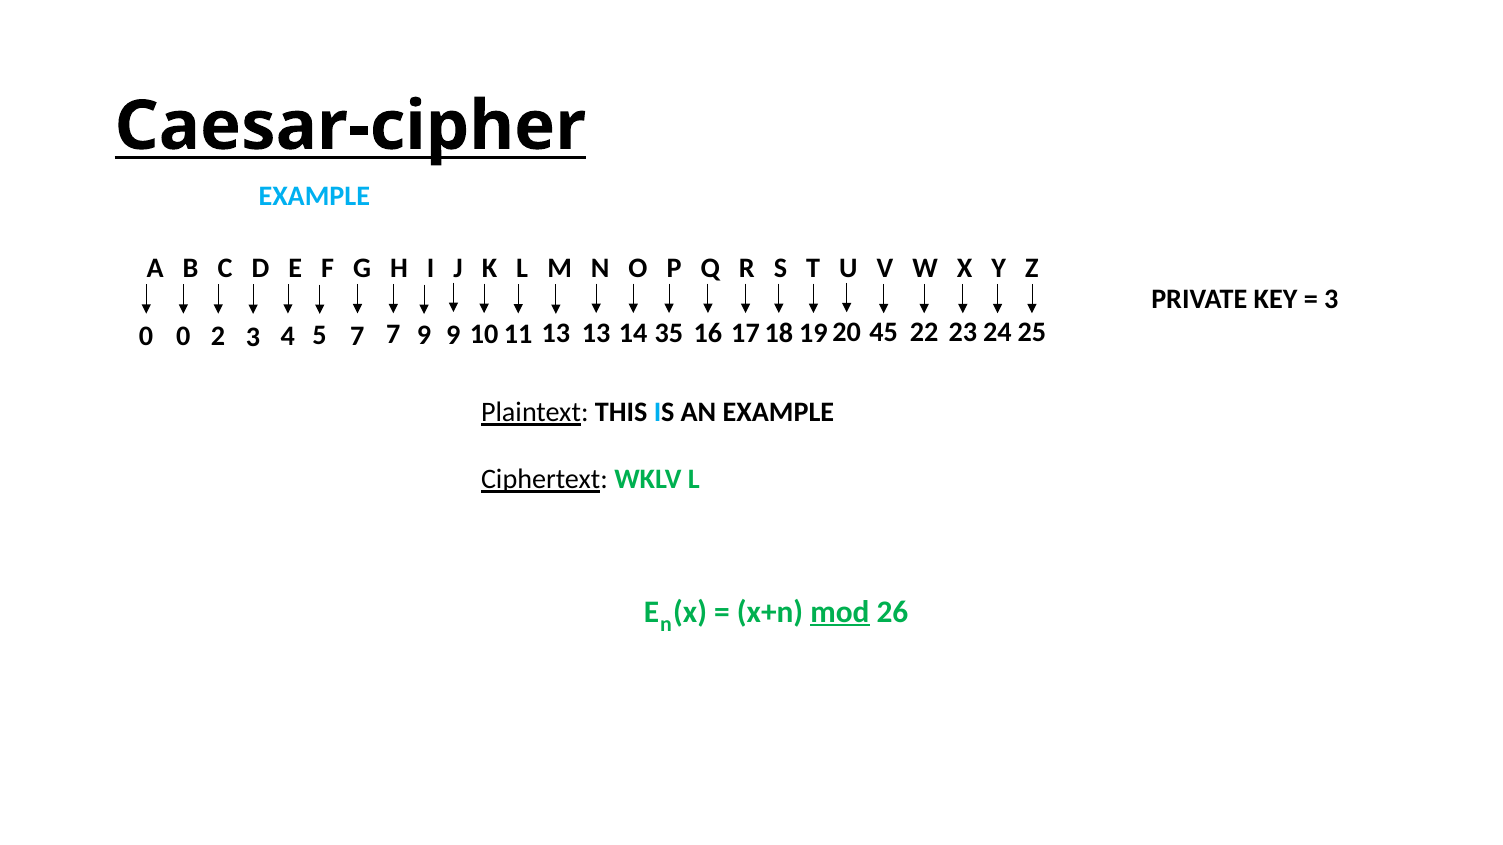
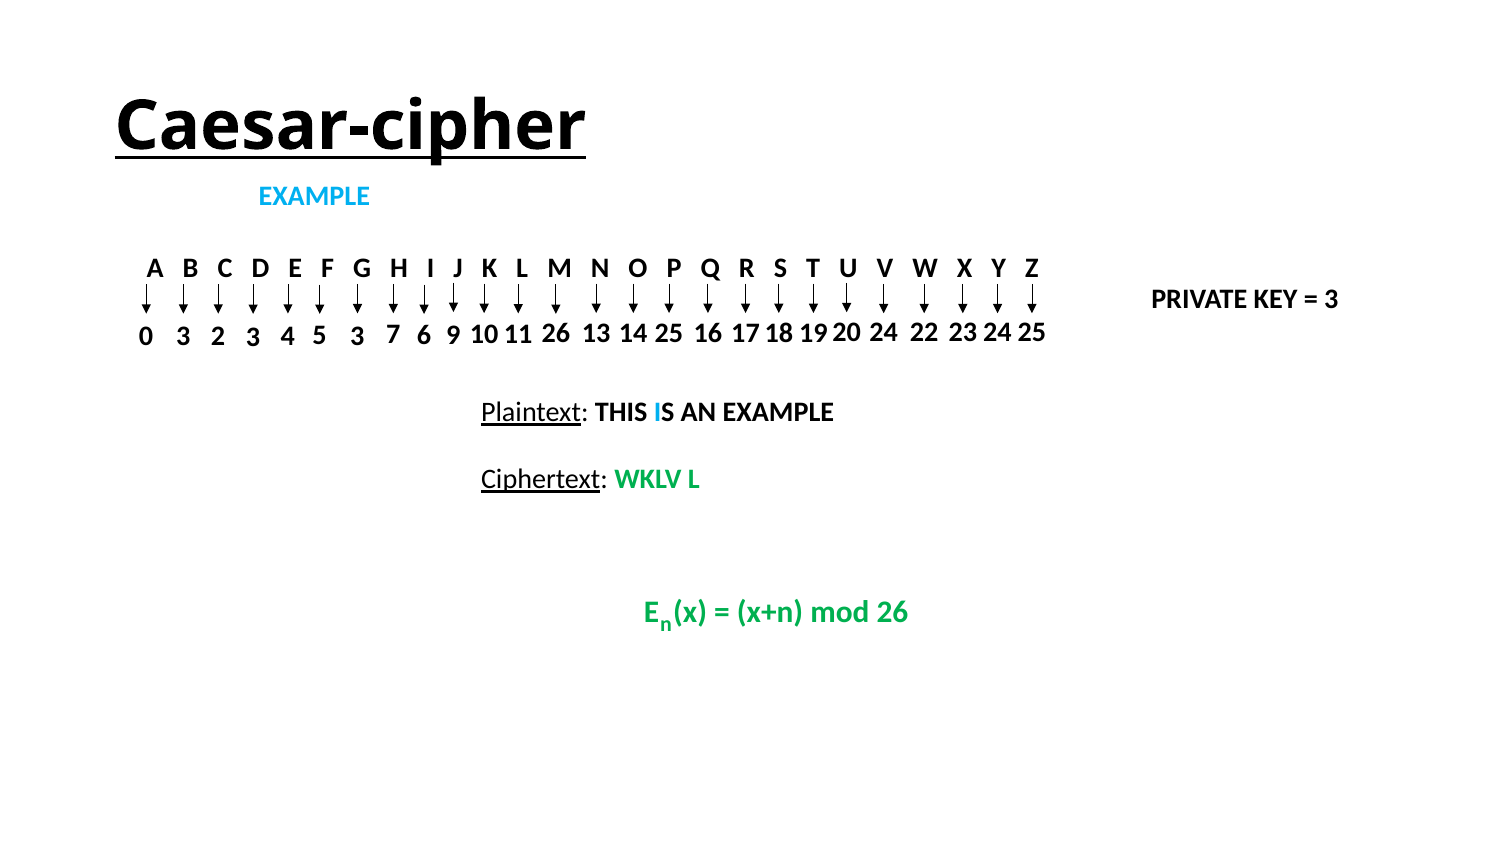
0 0: 0 -> 3
5 7: 7 -> 3
7 9: 9 -> 6
13 at (556, 333): 13 -> 26
35: 35 -> 25
45: 45 -> 24
mod underline: present -> none
